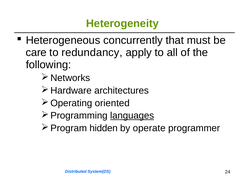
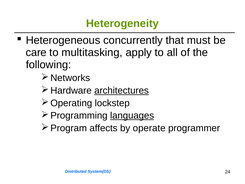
redundancy: redundancy -> multitasking
architectures underline: none -> present
oriented: oriented -> lockstep
hidden: hidden -> affects
